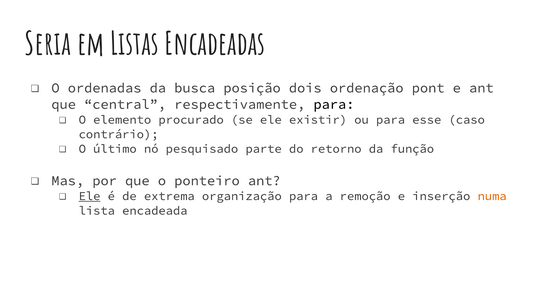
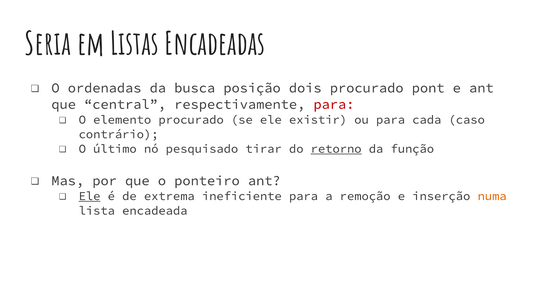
dois ordenação: ordenação -> procurado
para at (334, 104) colour: black -> red
esse: esse -> cada
parte: parte -> tirar
retorno underline: none -> present
organização: organização -> ineficiente
